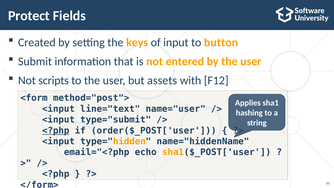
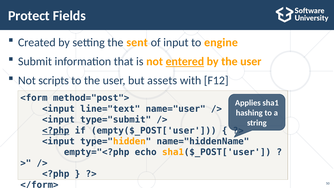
keys: keys -> sent
button: button -> engine
entered underline: none -> present
order($_POST['user: order($_POST['user -> empty($_POST['user
email="<?php: email="<?php -> empty="<?php
